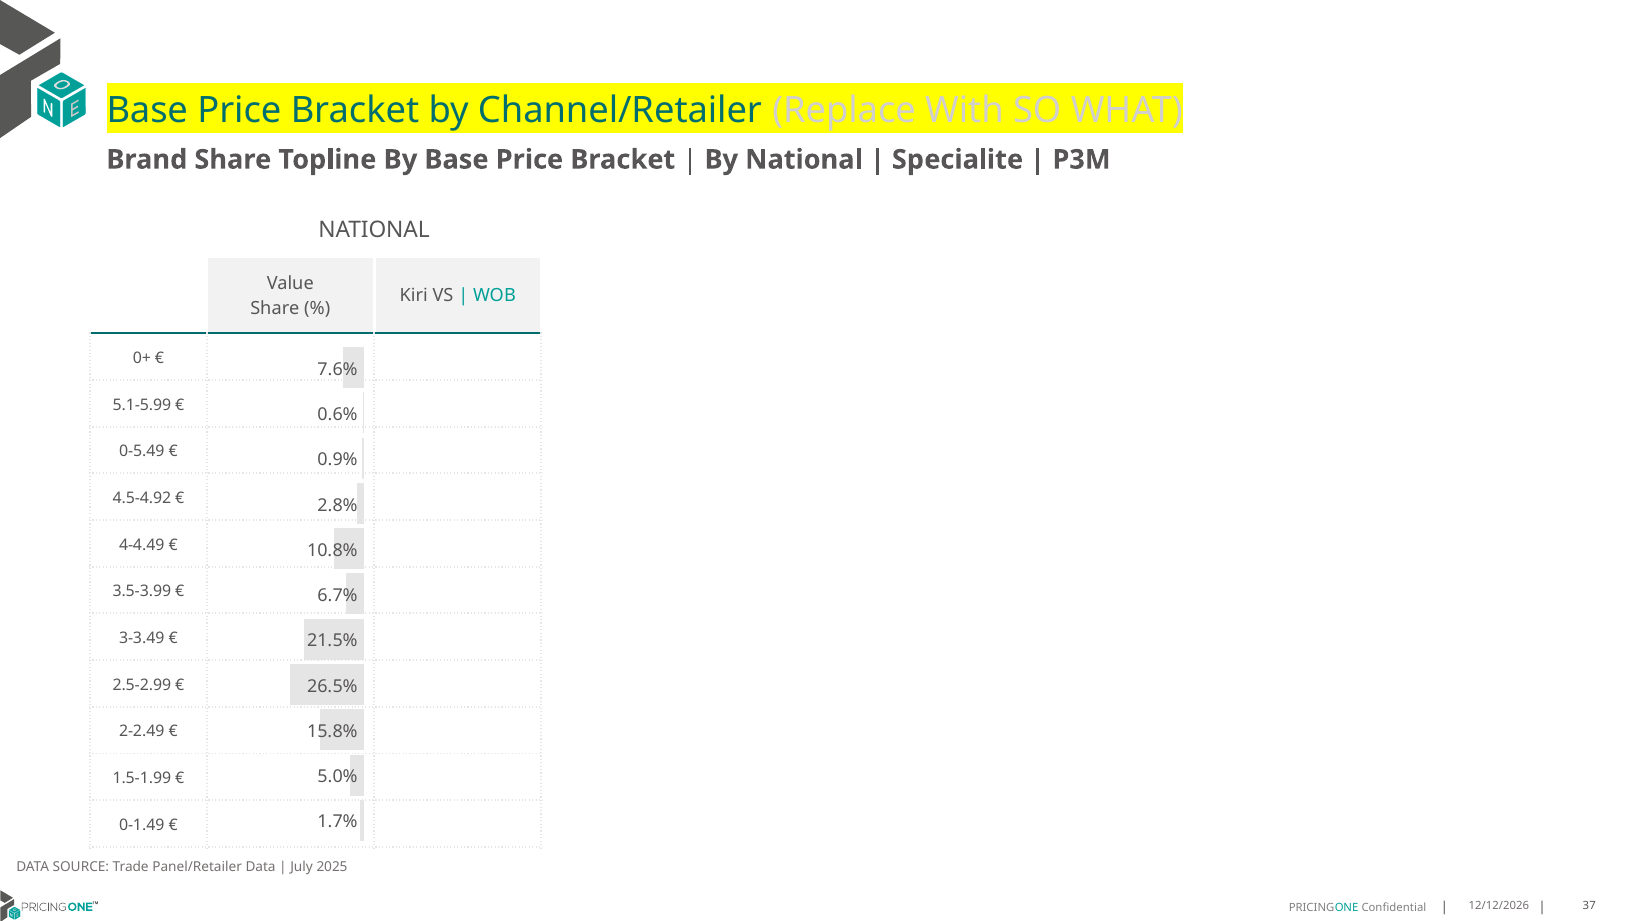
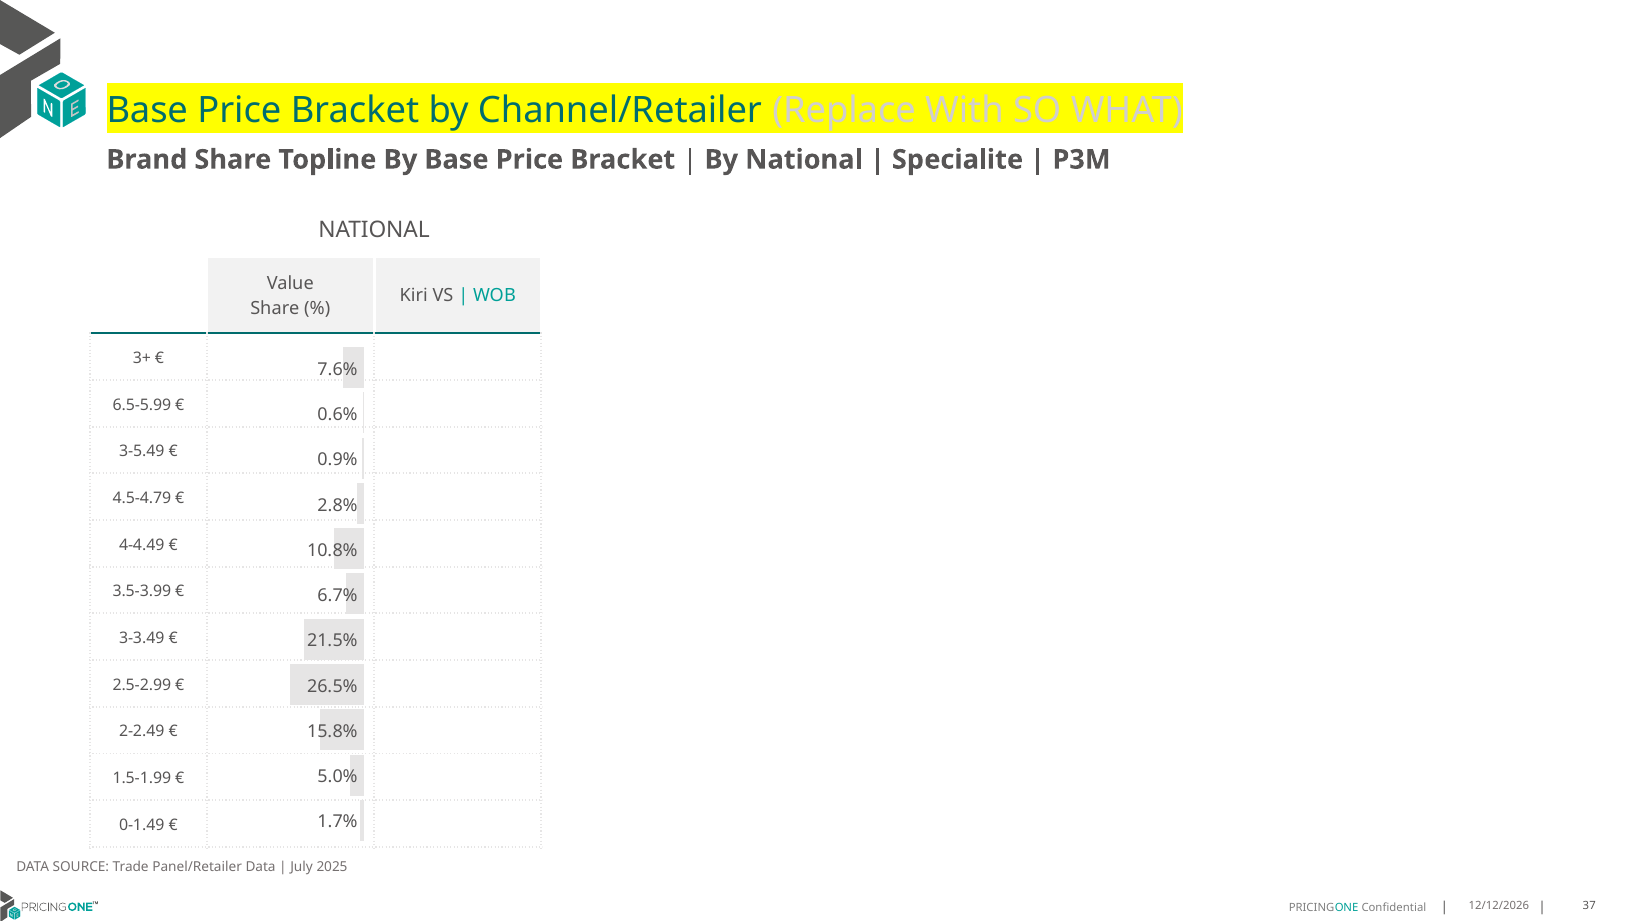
0+: 0+ -> 3+
5.1-5.99: 5.1-5.99 -> 6.5-5.99
0-5.49: 0-5.49 -> 3-5.49
4.5-4.92: 4.5-4.92 -> 4.5-4.79
